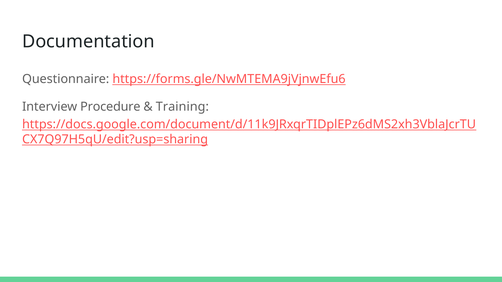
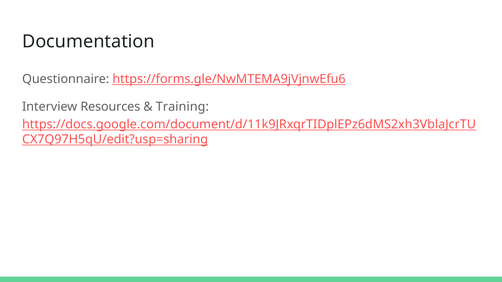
Procedure: Procedure -> Resources
